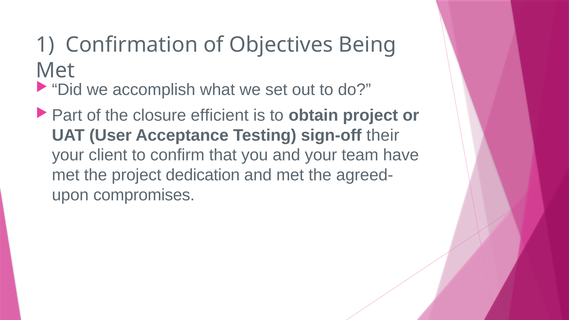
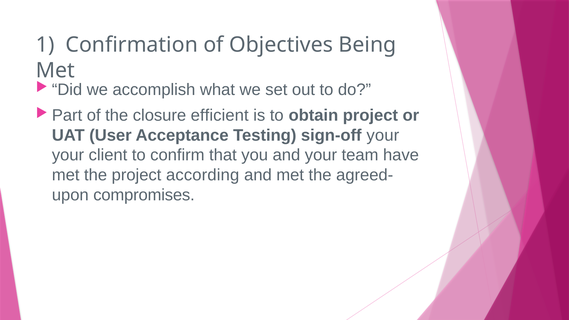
sign-off their: their -> your
dedication: dedication -> according
